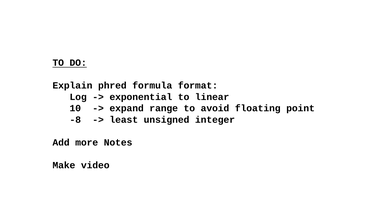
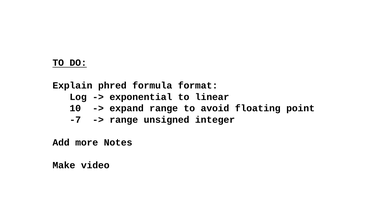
-8: -8 -> -7
least at (124, 120): least -> range
